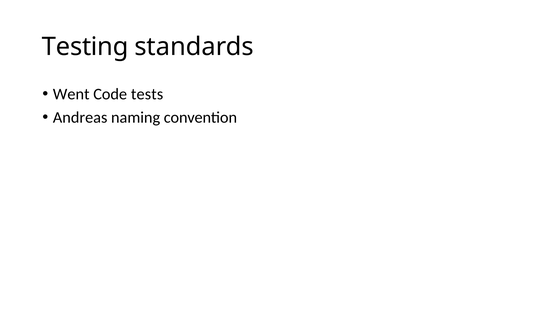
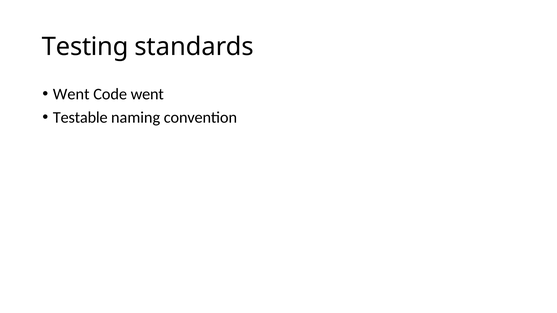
Code tests: tests -> went
Andreas: Andreas -> Testable
